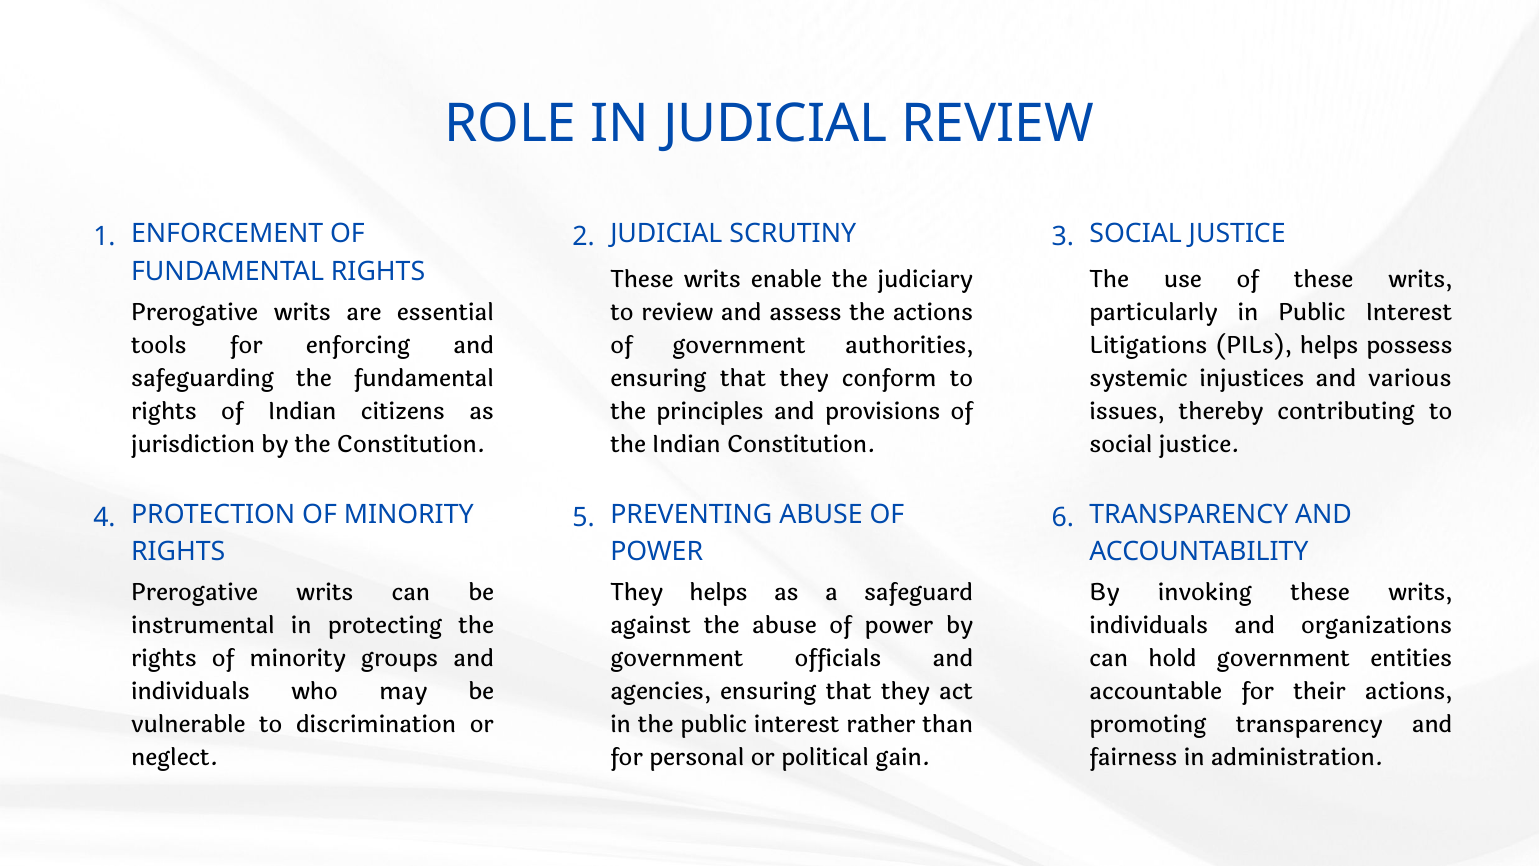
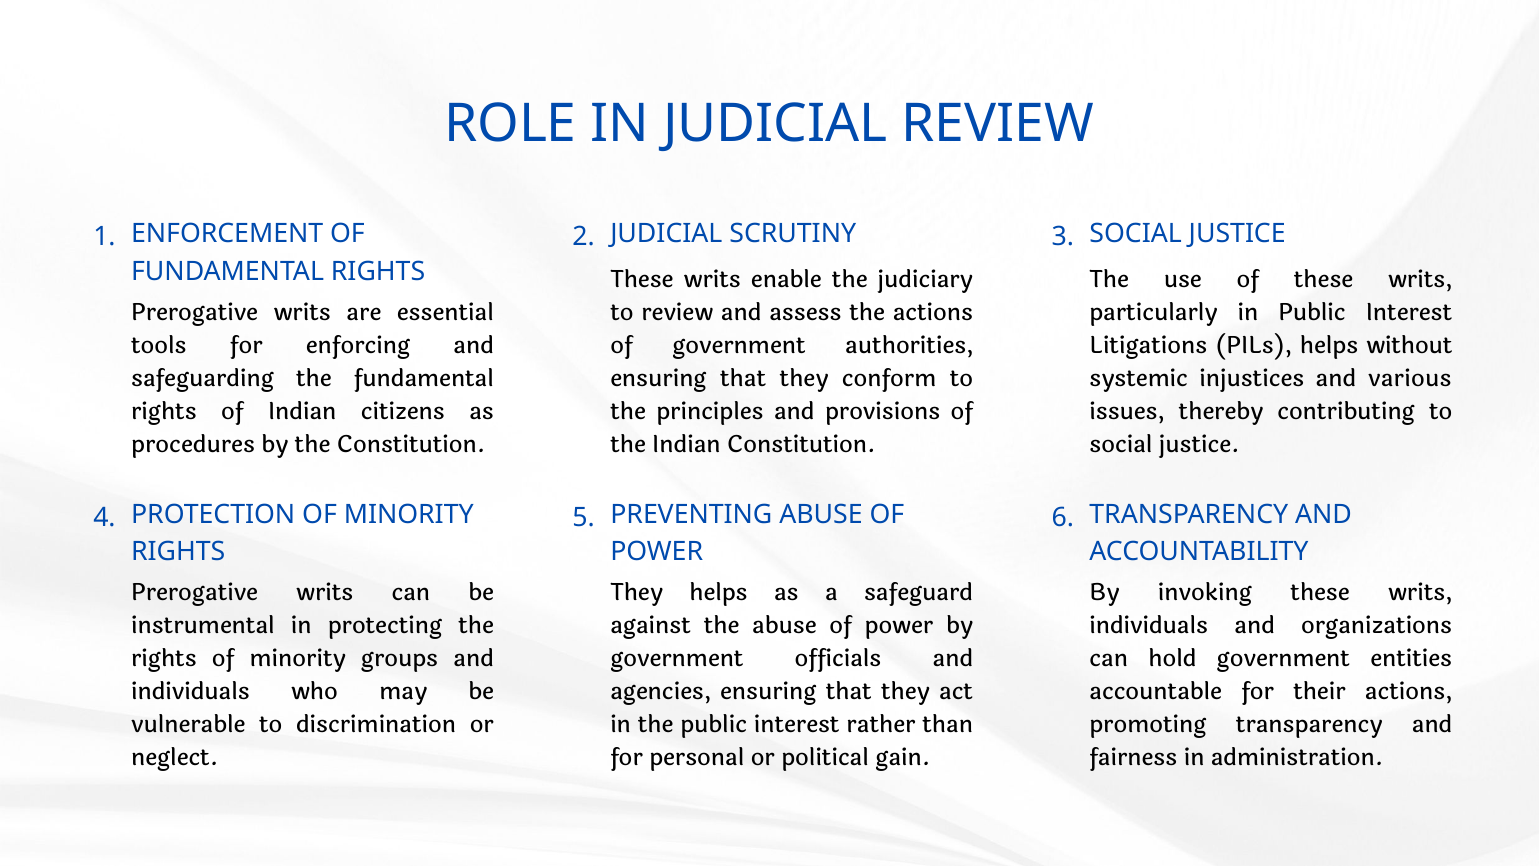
possess: possess -> without
jurisdiction: jurisdiction -> procedures
